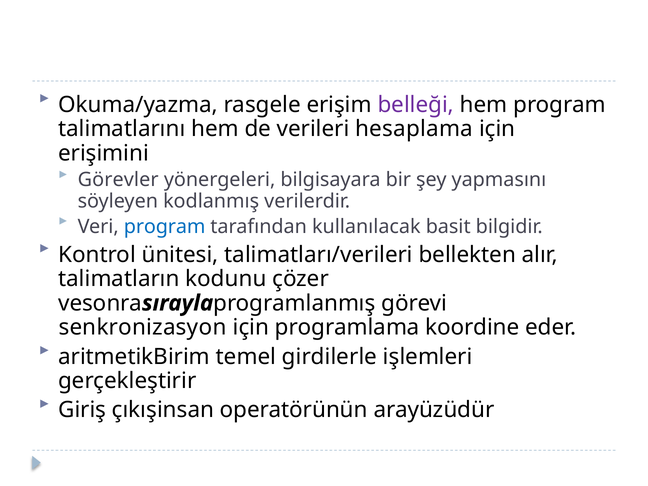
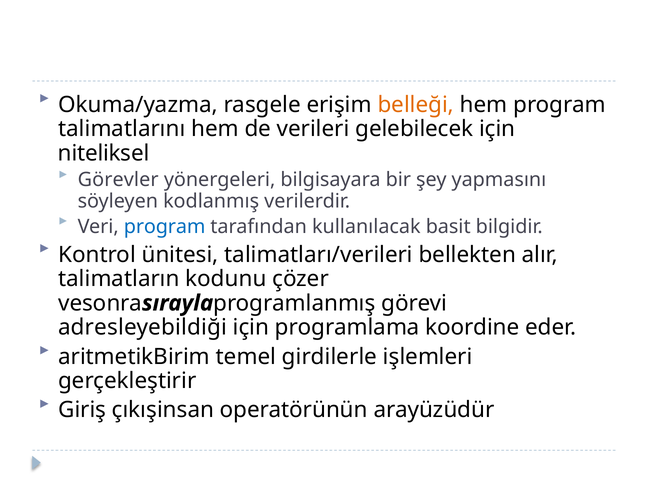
belleği colour: purple -> orange
hesaplama: hesaplama -> gelebilecek
erişimini: erişimini -> niteliksel
senkronizasyon: senkronizasyon -> adresleyebildiği
